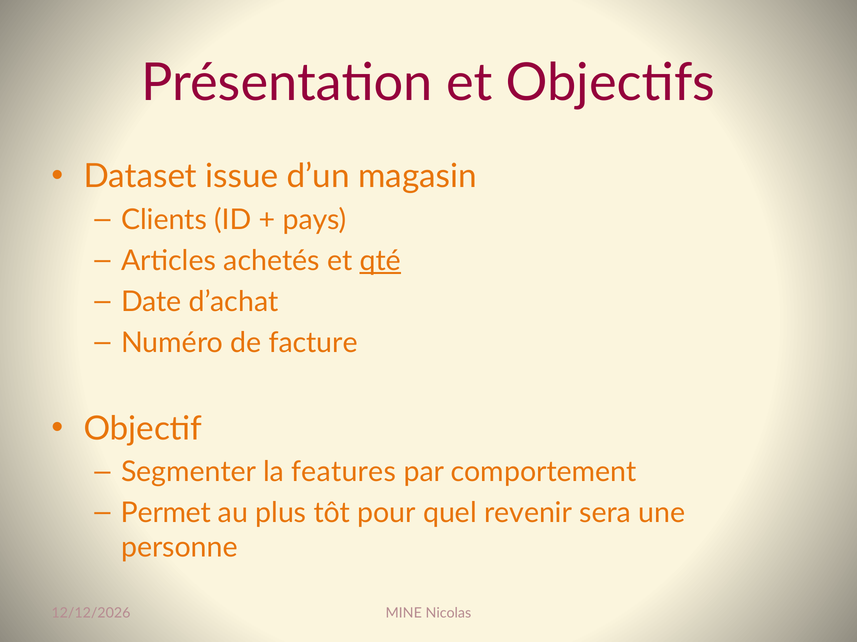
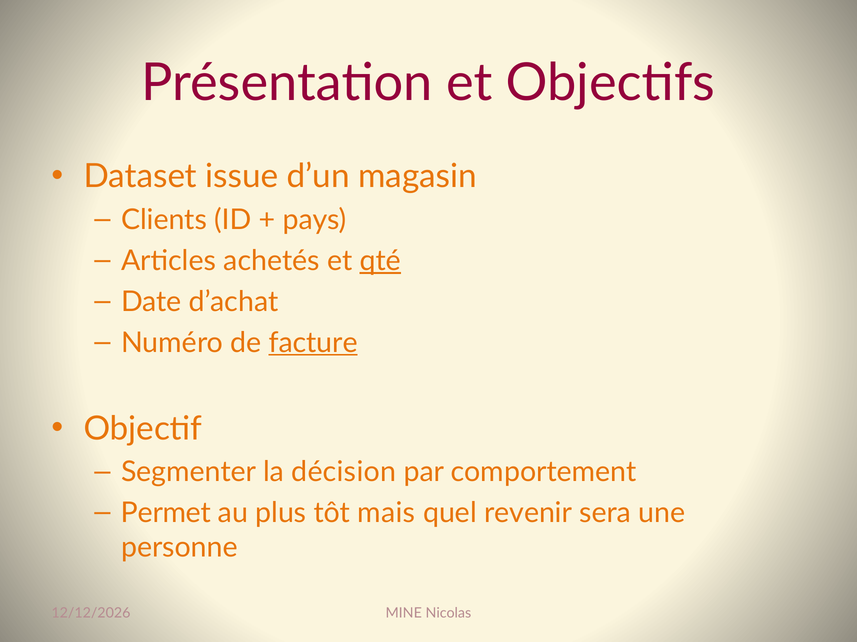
facture underline: none -> present
features: features -> décision
pour: pour -> mais
